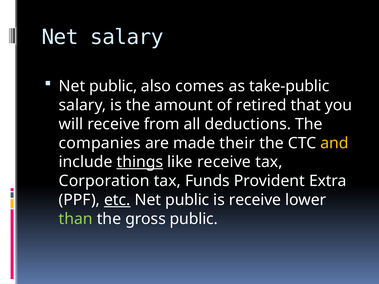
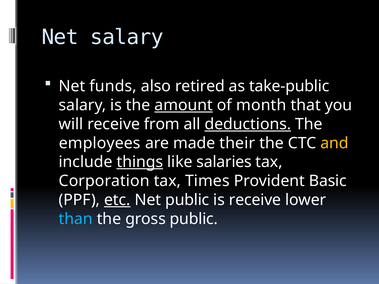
public at (113, 86): public -> funds
comes: comes -> retired
amount underline: none -> present
retired: retired -> month
deductions underline: none -> present
companies: companies -> employees
like receive: receive -> salaries
Funds: Funds -> Times
Extra: Extra -> Basic
than colour: light green -> light blue
